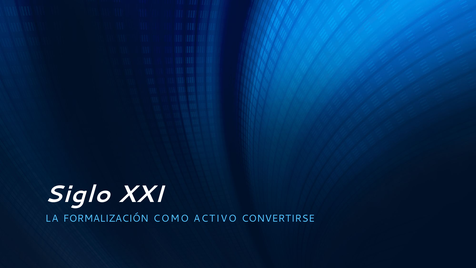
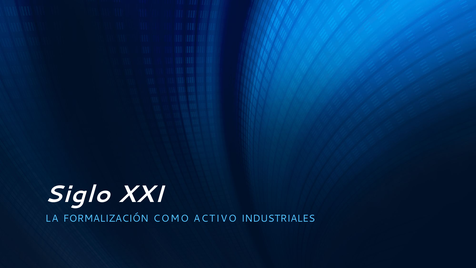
CONVERTIRSE: CONVERTIRSE -> INDUSTRIALES
